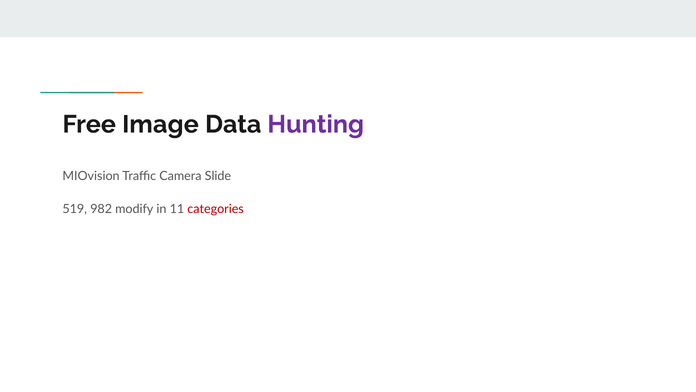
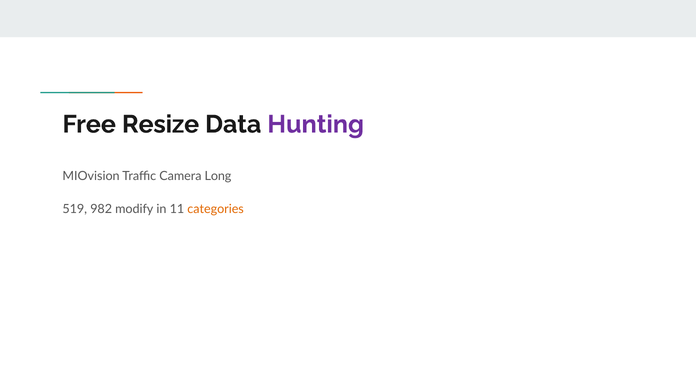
Image: Image -> Resize
Slide: Slide -> Long
categories colour: red -> orange
